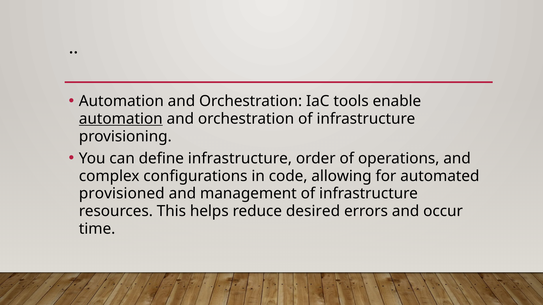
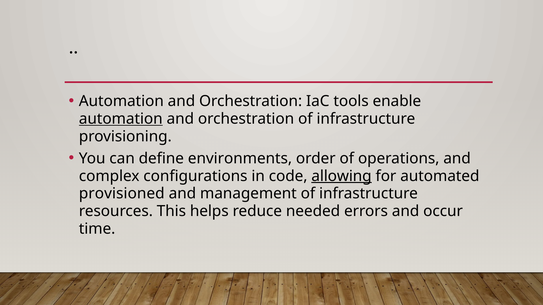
define infrastructure: infrastructure -> environments
allowing underline: none -> present
desired: desired -> needed
